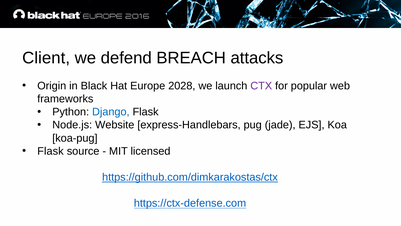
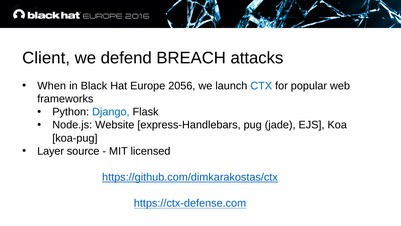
Origin: Origin -> When
2028: 2028 -> 2056
CTX colour: purple -> blue
Flask at (50, 151): Flask -> Layer
